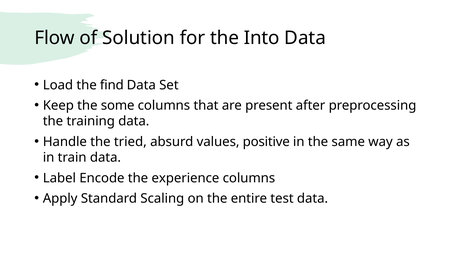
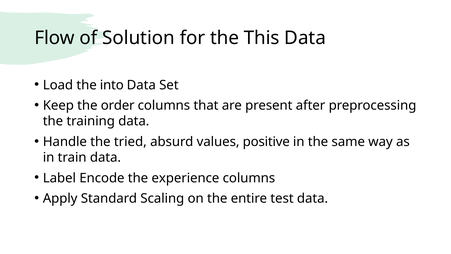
Into: Into -> This
find: find -> into
some: some -> order
